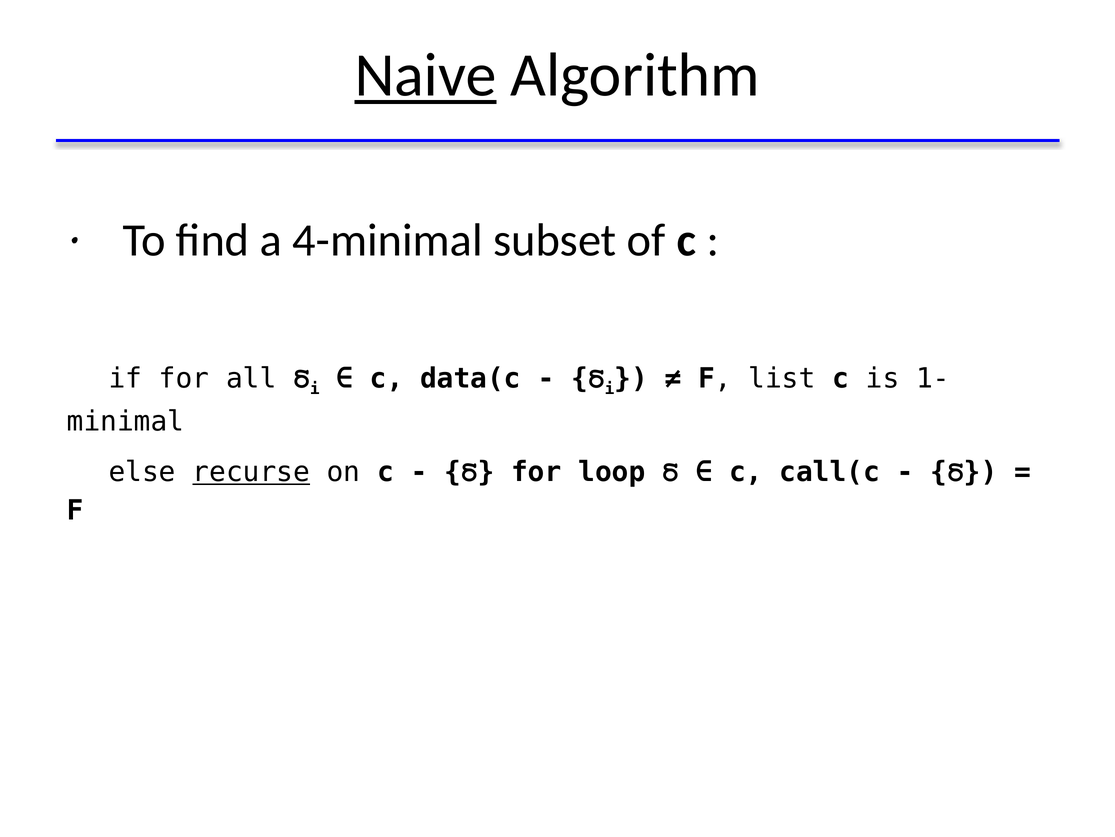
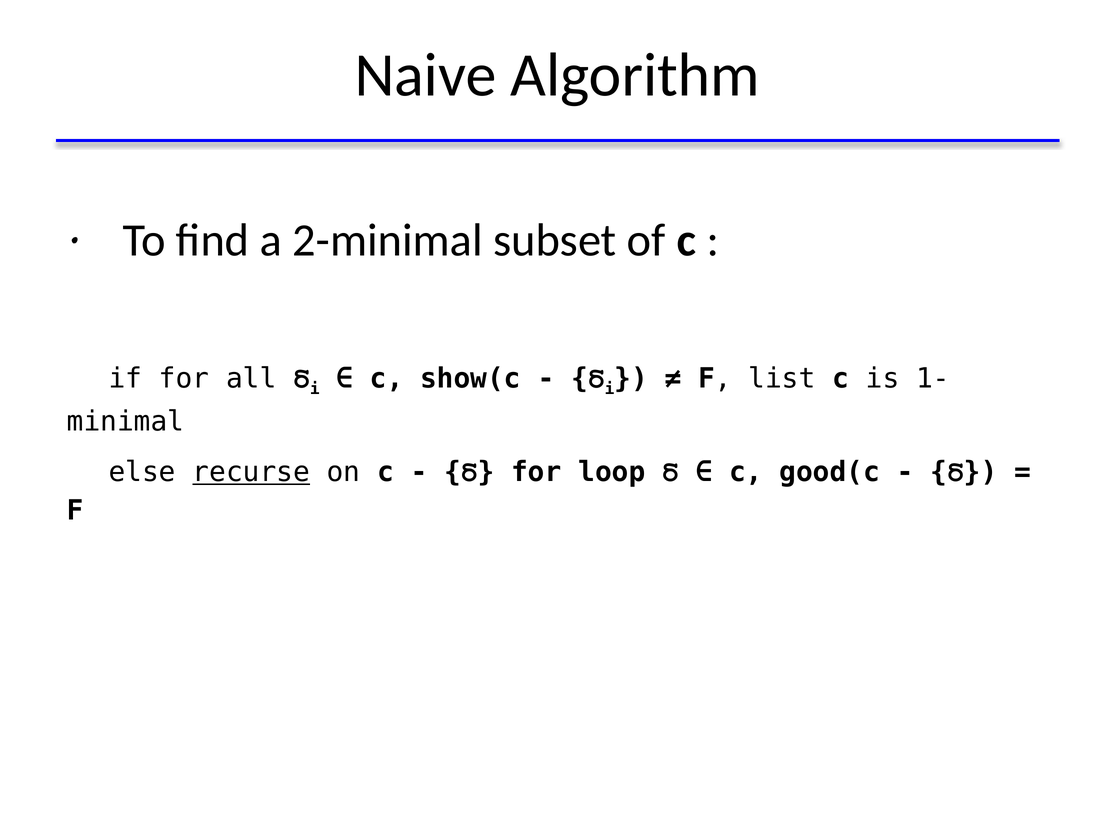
Naive underline: present -> none
4-minimal: 4-minimal -> 2-minimal
data(c: data(c -> show(c
call(c: call(c -> good(c
